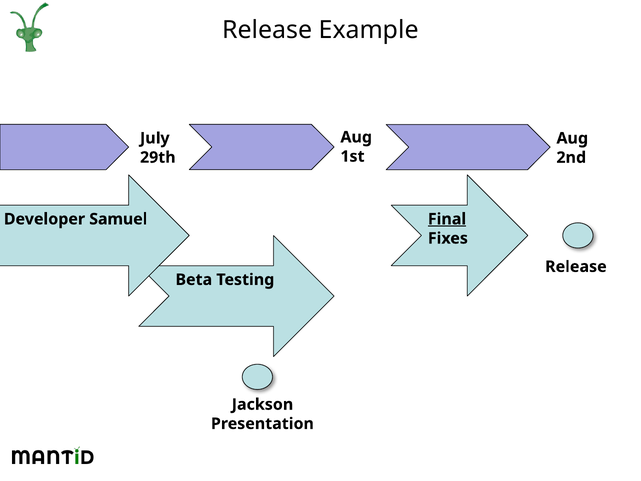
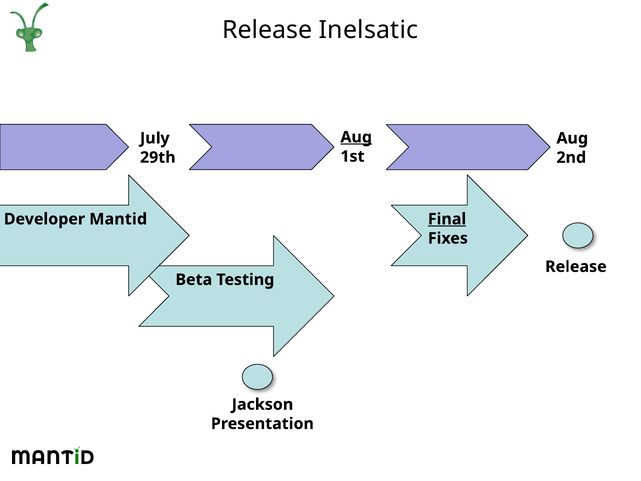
Example: Example -> Inelsatic
Aug at (356, 137) underline: none -> present
Samuel: Samuel -> Mantid
